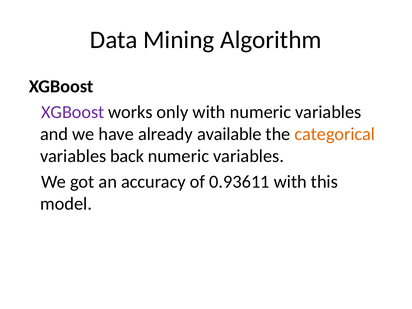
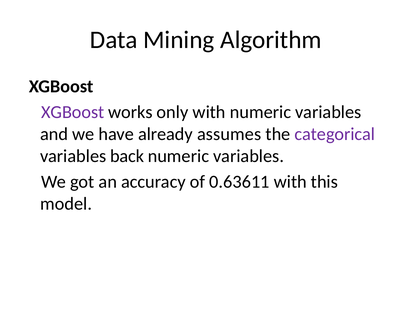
available: available -> assumes
categorical colour: orange -> purple
0.93611: 0.93611 -> 0.63611
